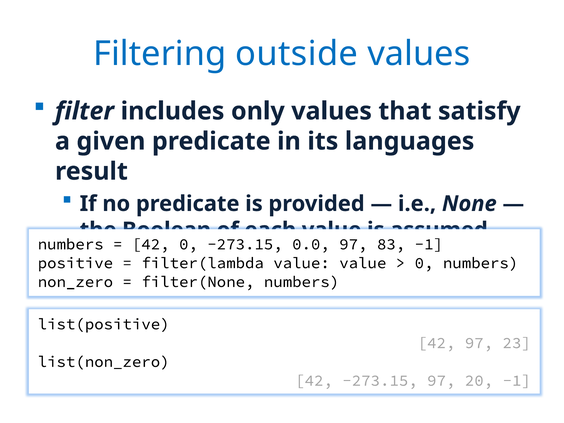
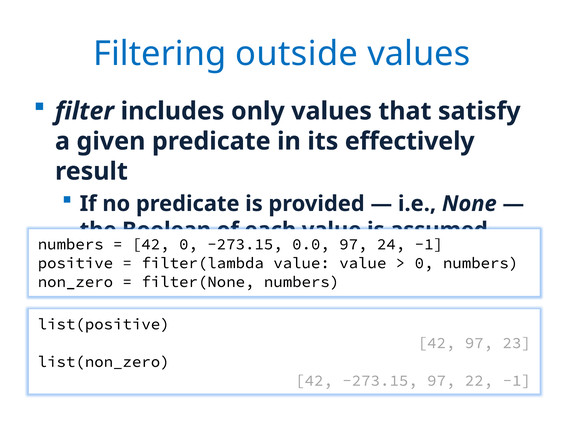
languages: languages -> effectively
83: 83 -> 24
20: 20 -> 22
